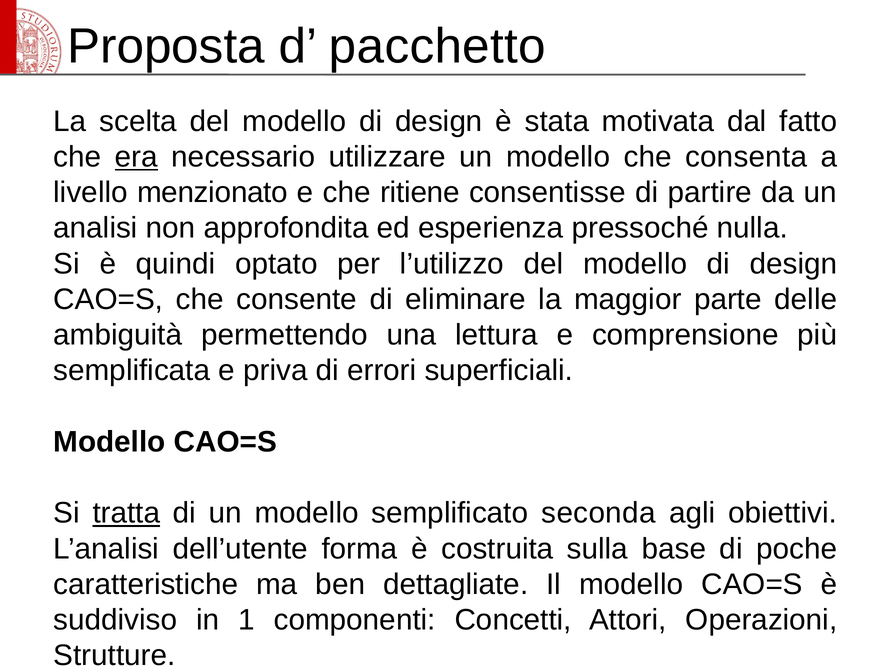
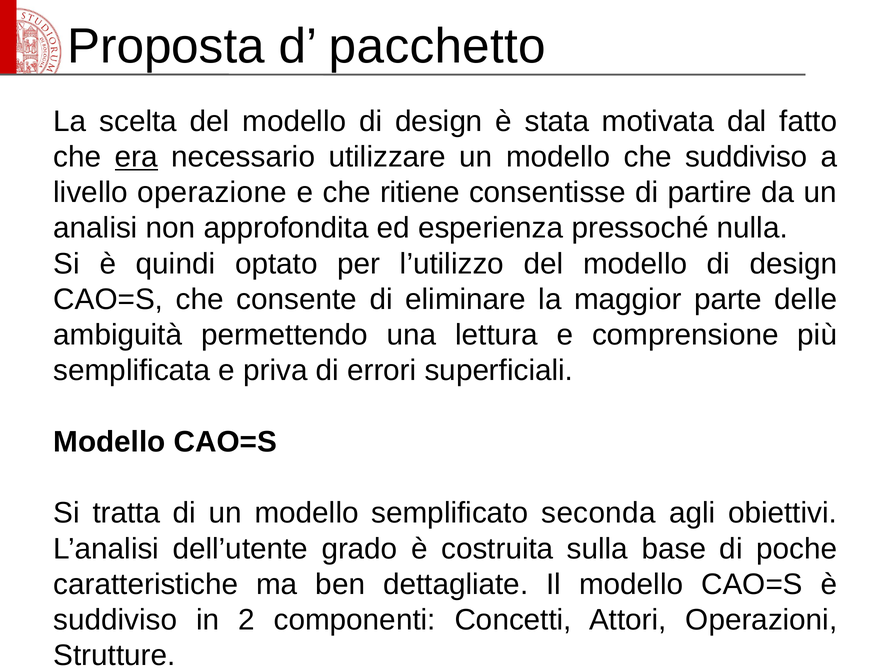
che consenta: consenta -> suddiviso
menzionato: menzionato -> operazione
tratta underline: present -> none
forma: forma -> grado
1: 1 -> 2
